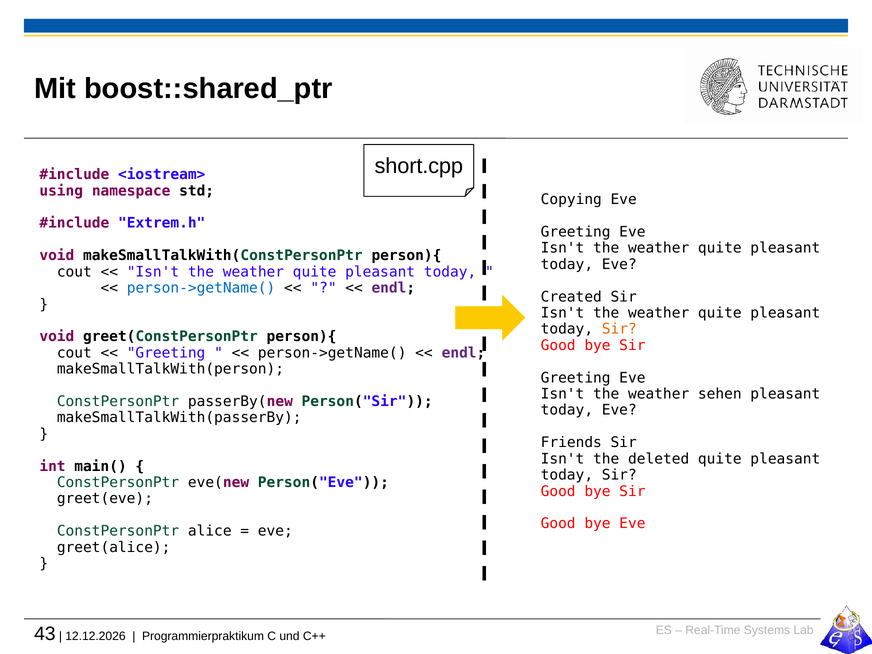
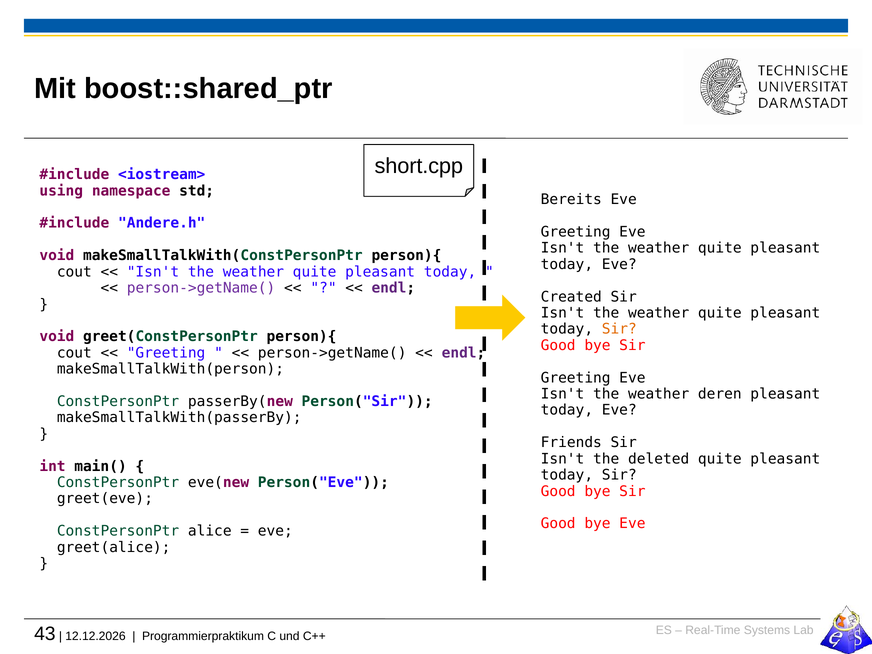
Copying: Copying -> Bereits
Extrem.h: Extrem.h -> Andere.h
person->getName( at (201, 288) colour: blue -> purple
sehen: sehen -> deren
